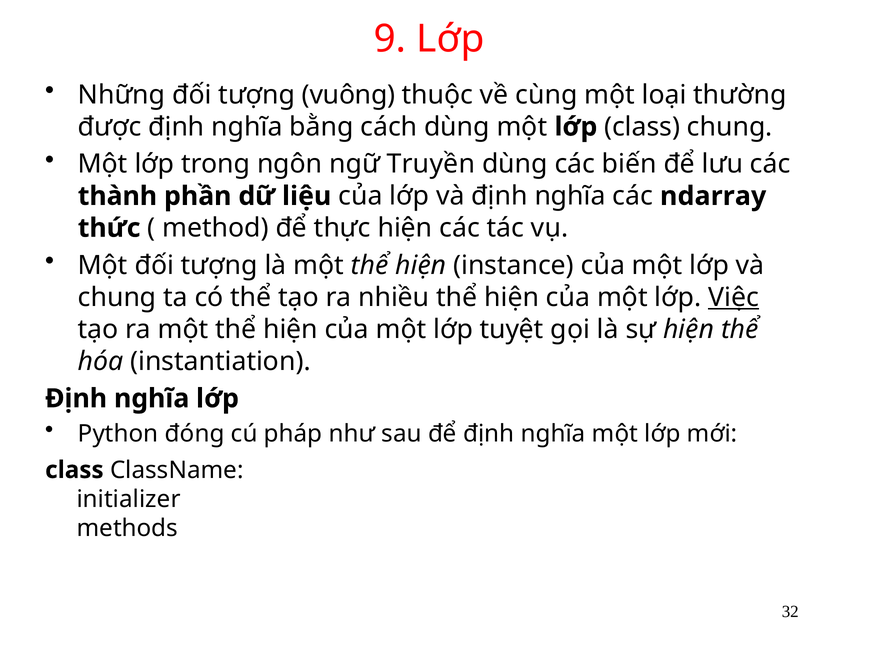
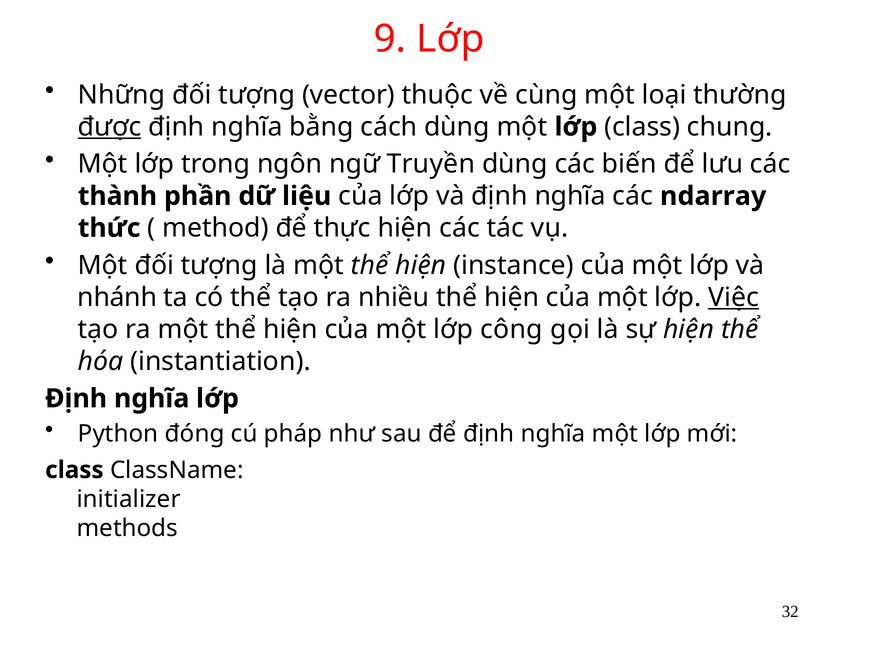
vuông: vuông -> vector
được underline: none -> present
chung at (117, 298): chung -> nhánh
tuyệt: tuyệt -> công
